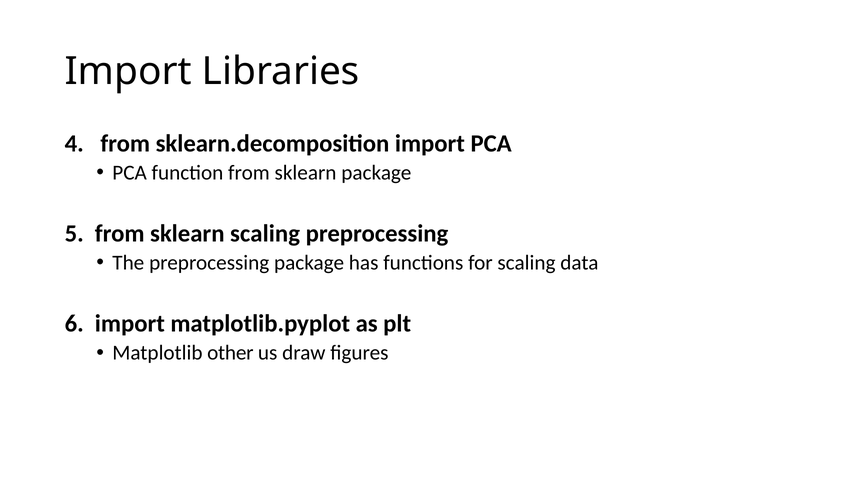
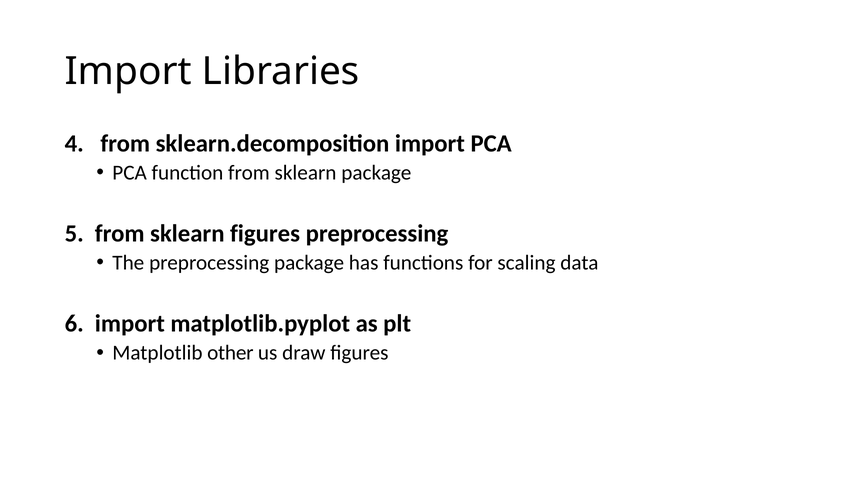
sklearn scaling: scaling -> figures
